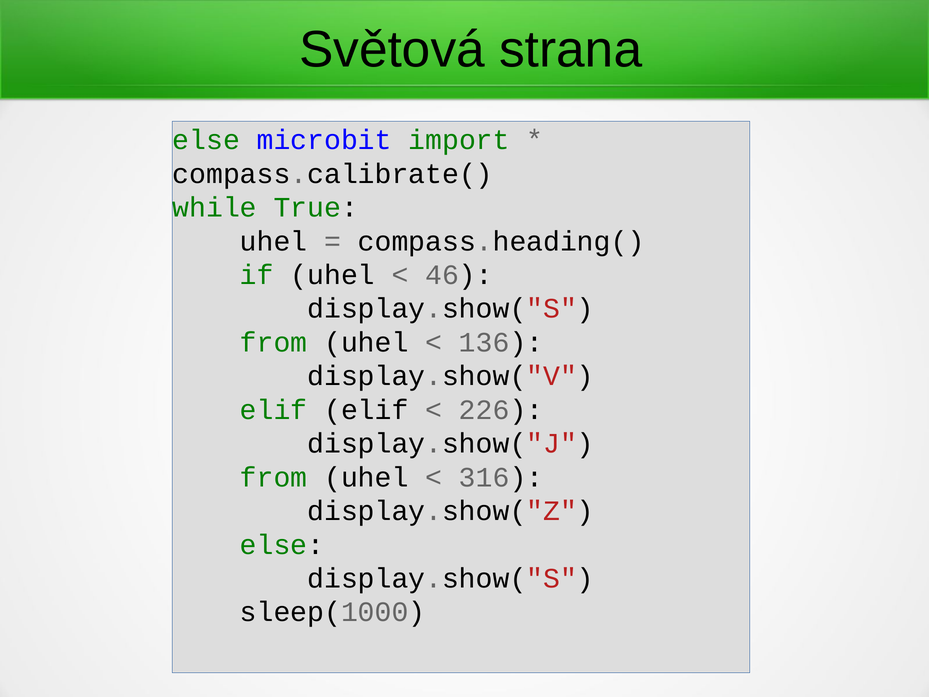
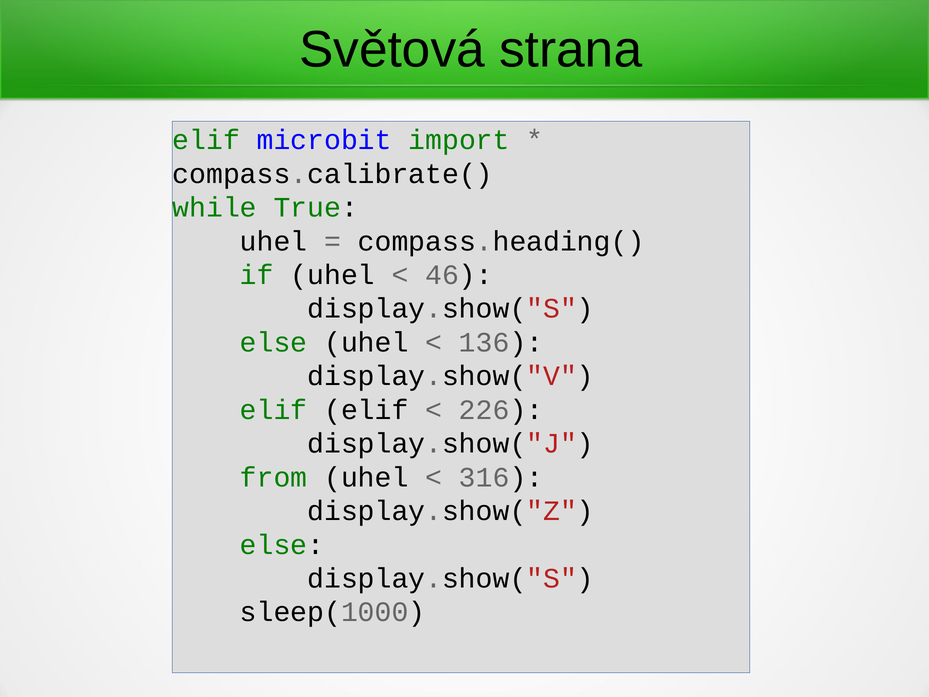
else at (206, 140): else -> elif
from at (274, 342): from -> else
